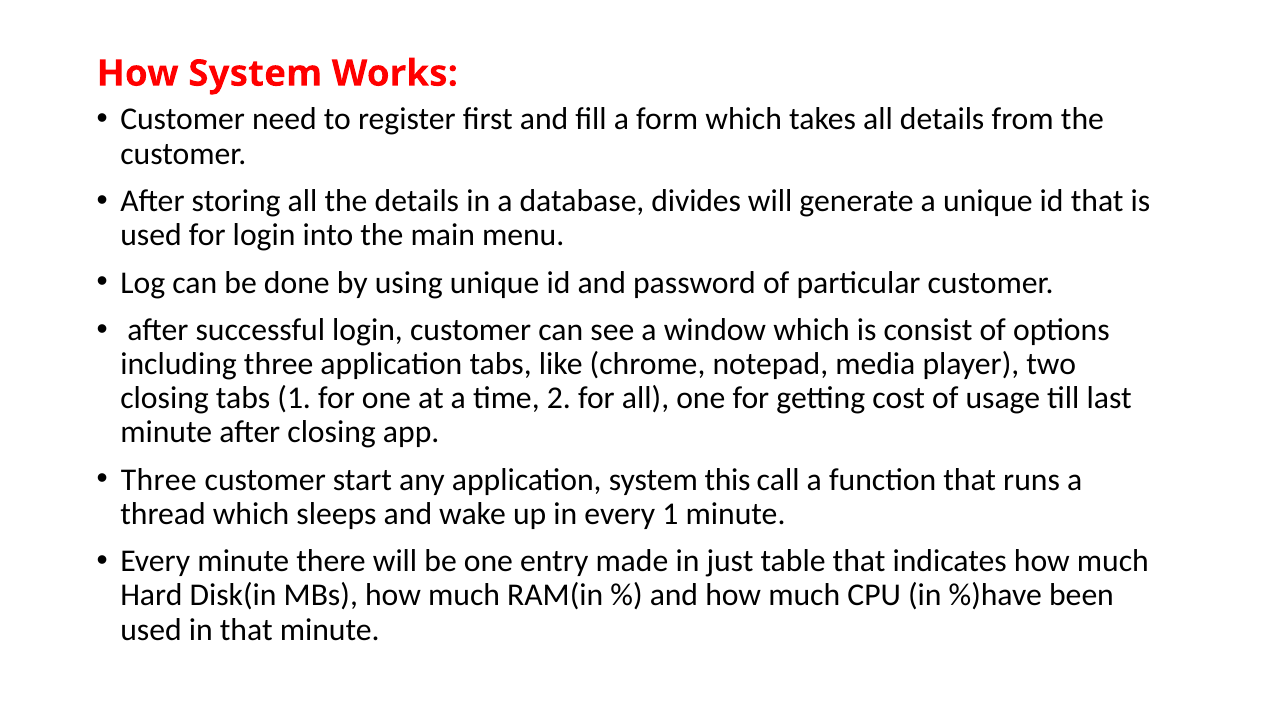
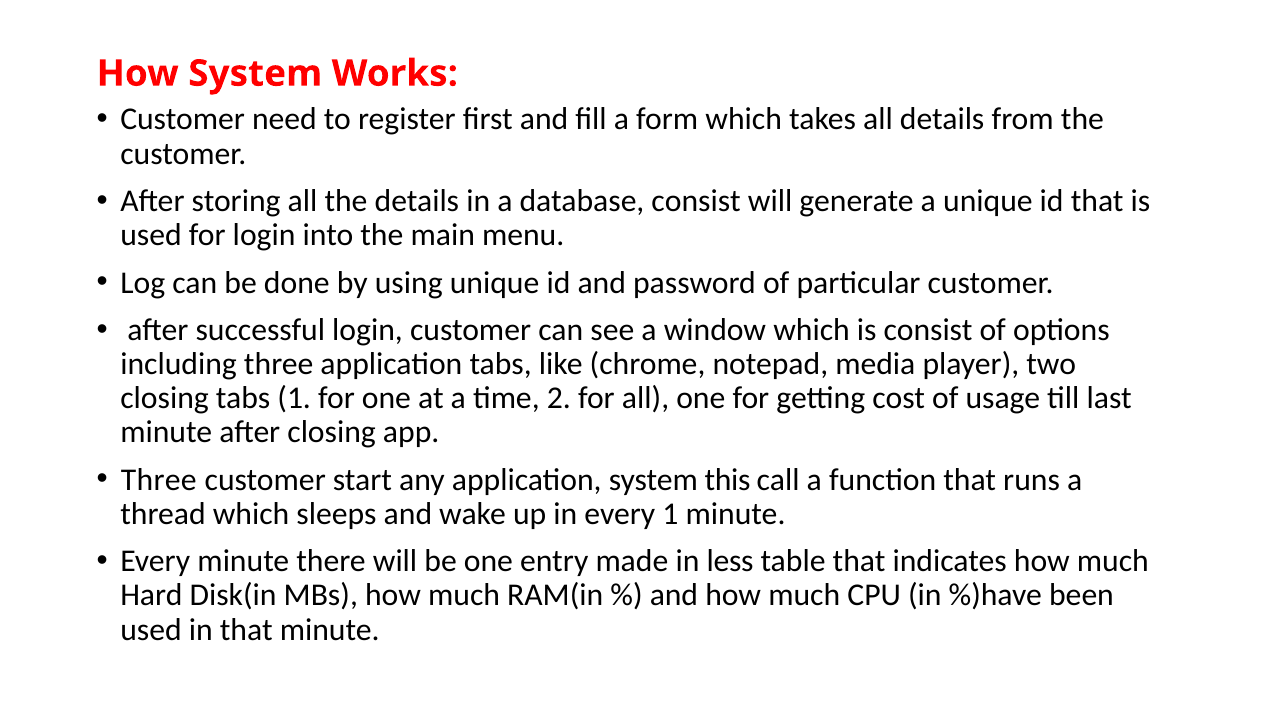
database divides: divides -> consist
just: just -> less
